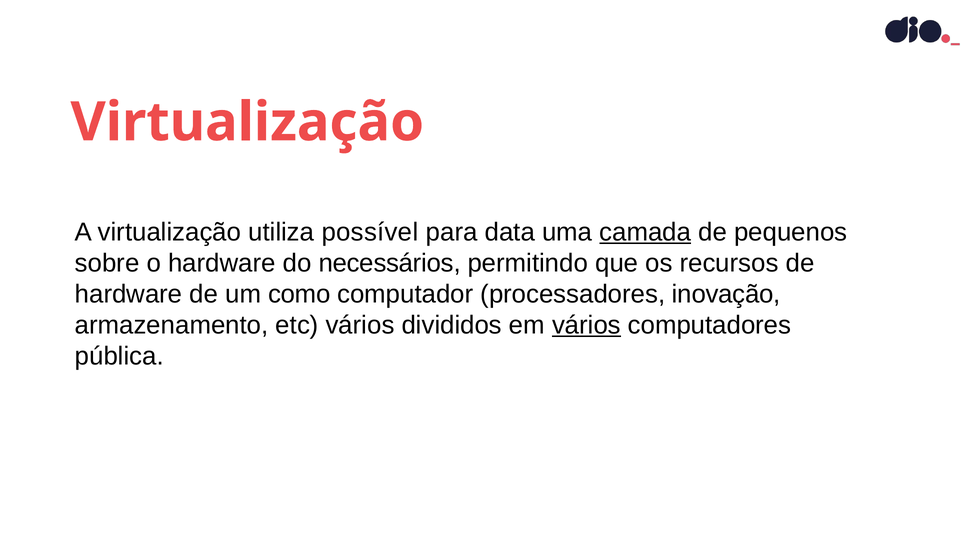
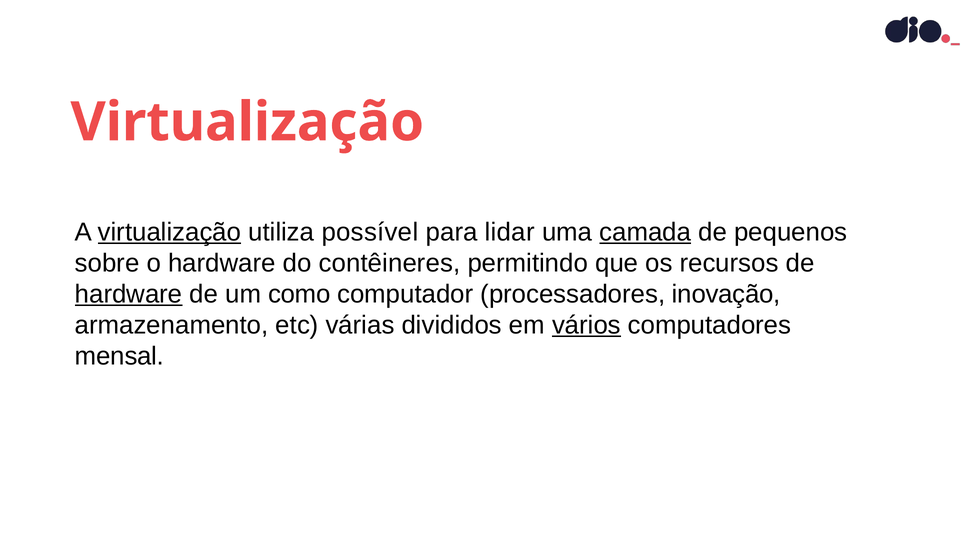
virtualização at (169, 232) underline: none -> present
data: data -> lidar
necessários: necessários -> contêineres
hardware at (129, 294) underline: none -> present
etc vários: vários -> várias
pública: pública -> mensal
